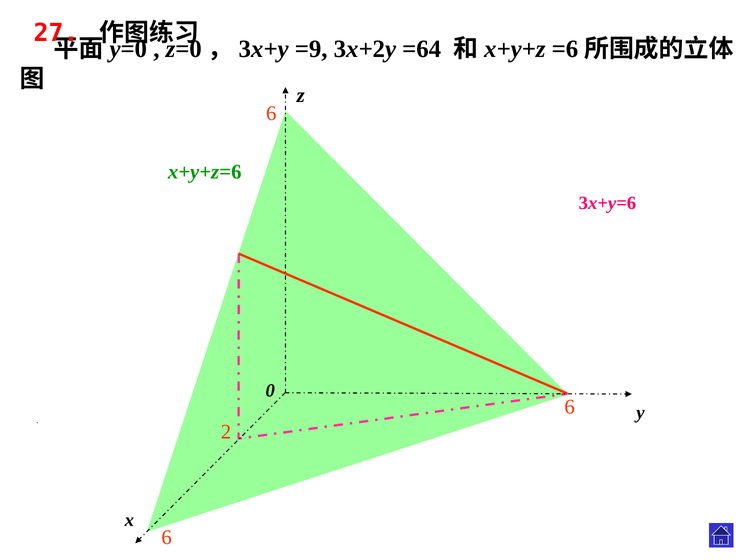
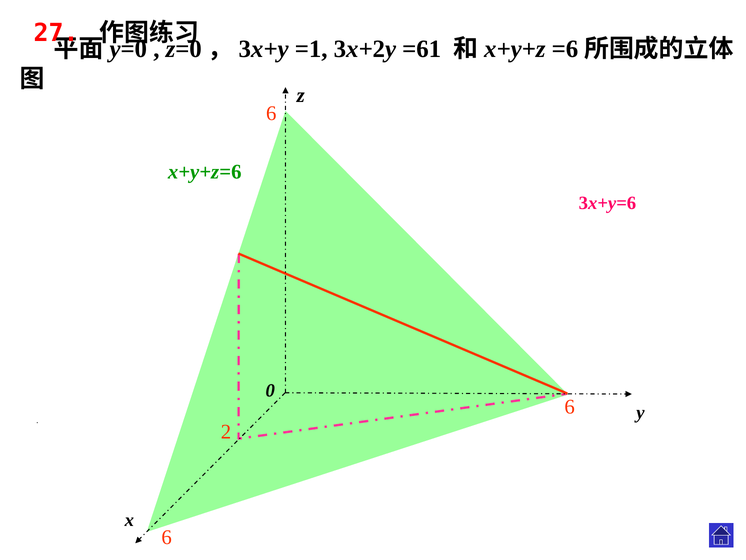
=9: =9 -> =1
=64: =64 -> =61
